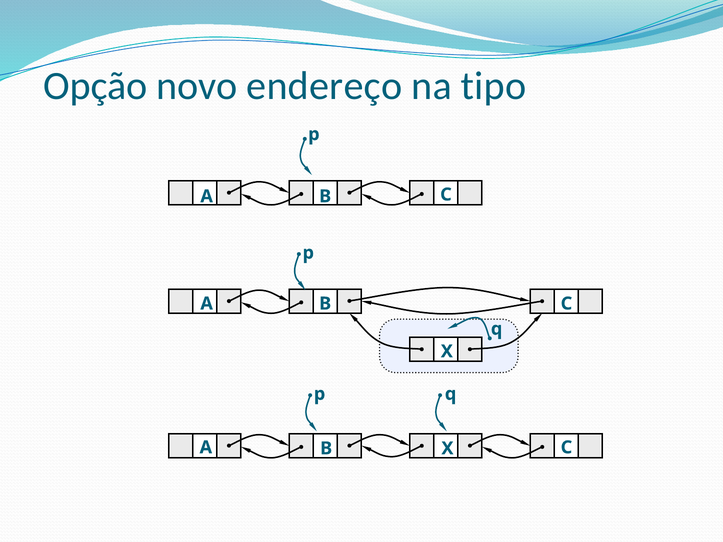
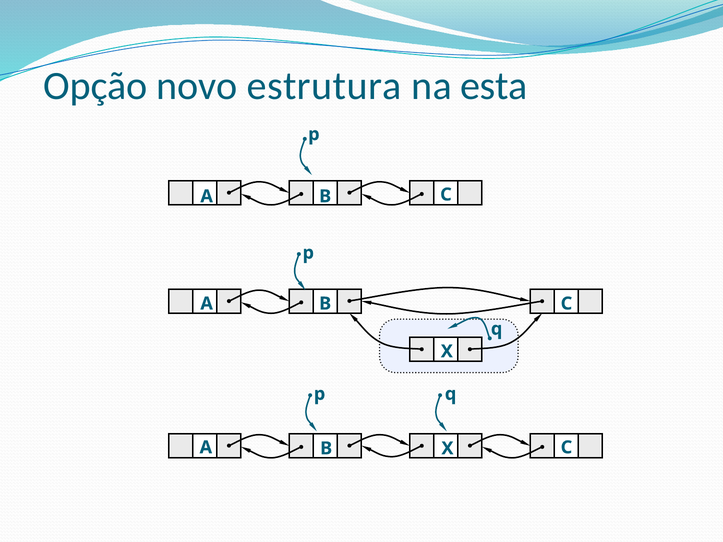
endereço: endereço -> estrutura
tipo: tipo -> esta
